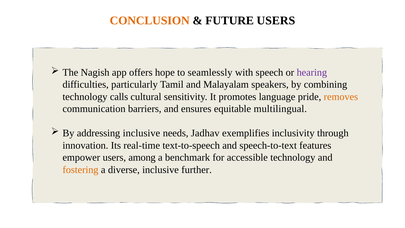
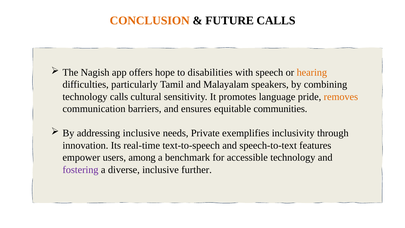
FUTURE USERS: USERS -> CALLS
seamlessly: seamlessly -> disabilities
hearing colour: purple -> orange
multilingual: multilingual -> communities
Jadhav: Jadhav -> Private
fostering colour: orange -> purple
